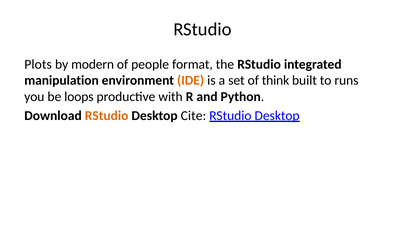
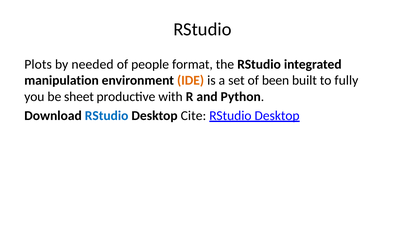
modern: modern -> needed
think: think -> been
runs: runs -> fully
loops: loops -> sheet
RStudio at (107, 116) colour: orange -> blue
